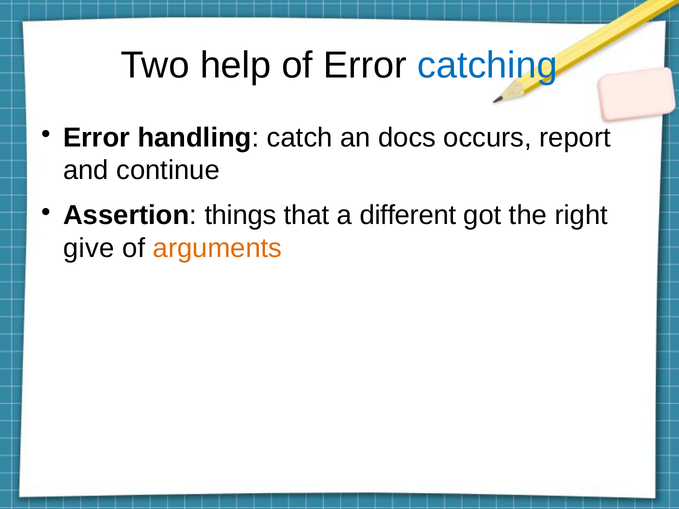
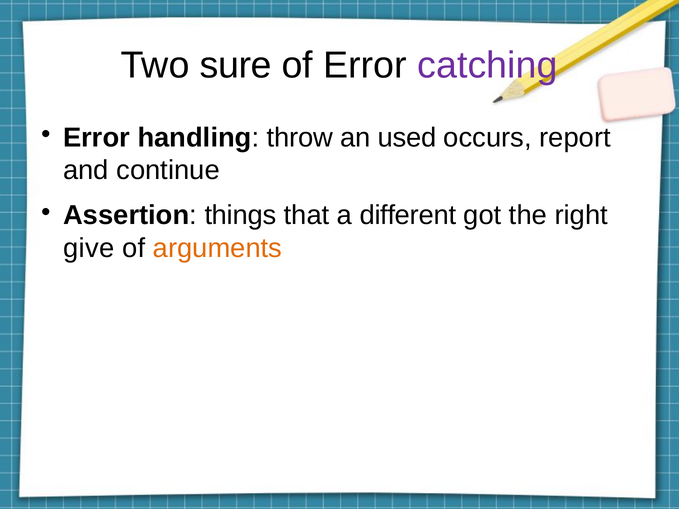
help: help -> sure
catching colour: blue -> purple
catch: catch -> throw
docs: docs -> used
